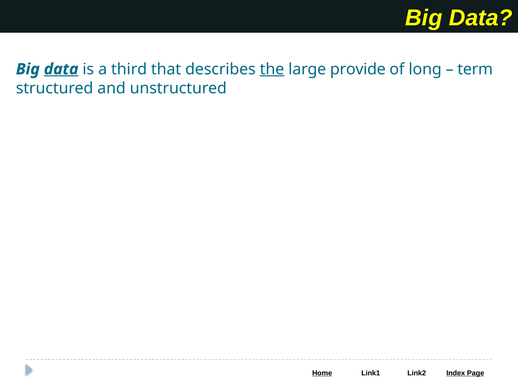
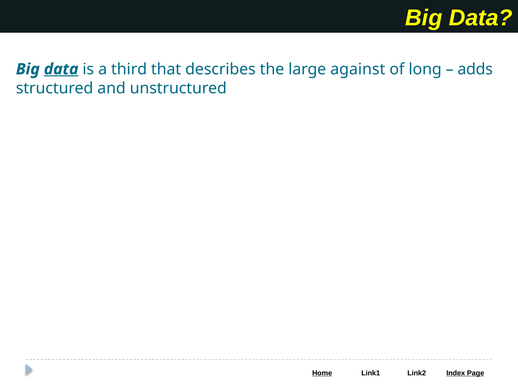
the underline: present -> none
provide: provide -> against
term: term -> adds
